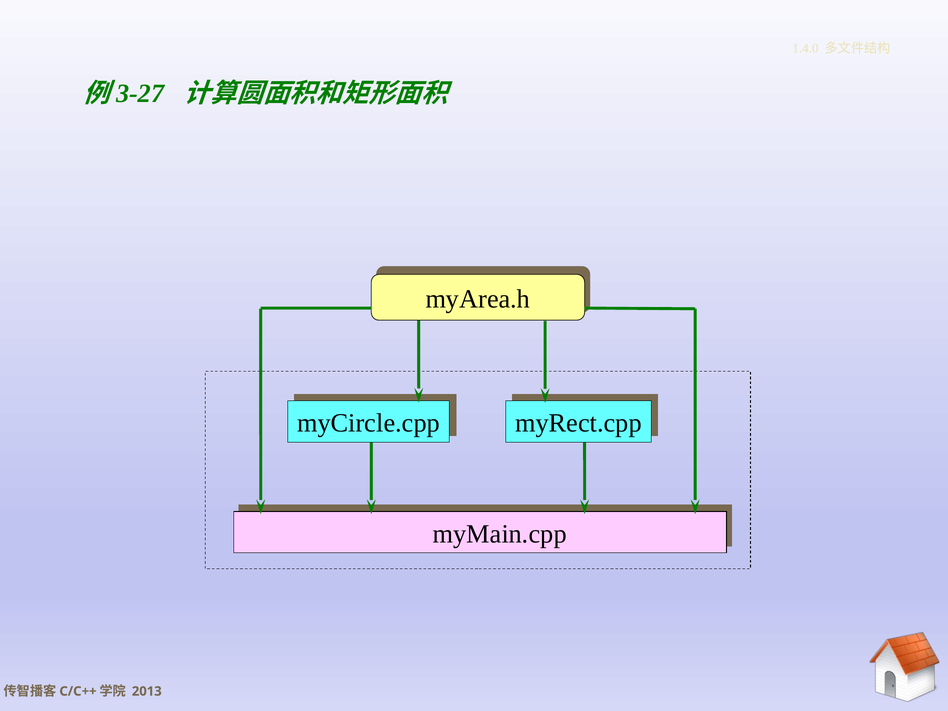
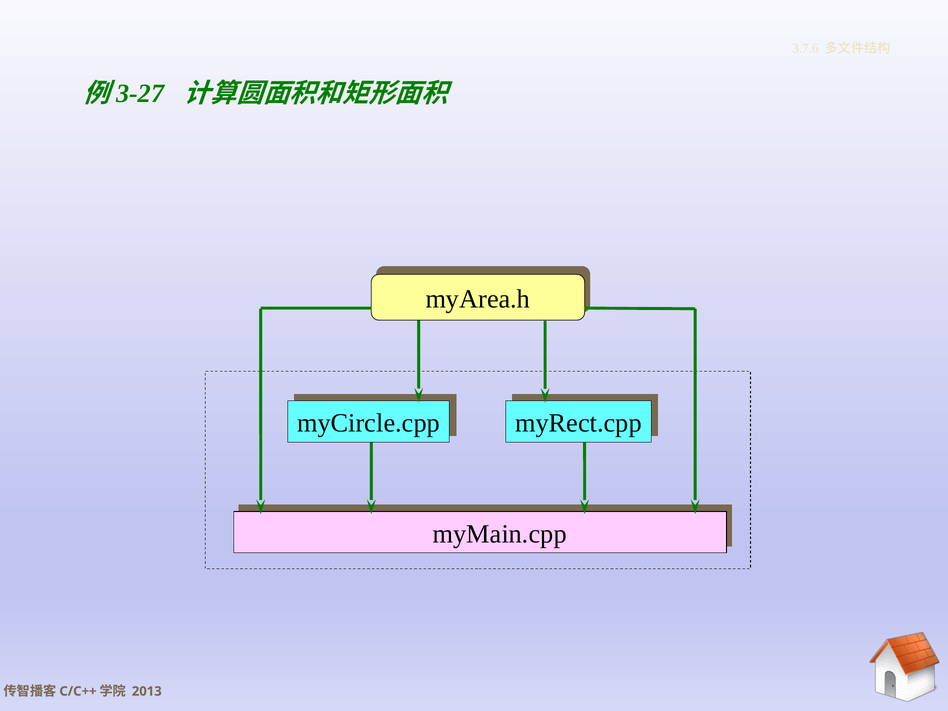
1.4.0: 1.4.0 -> 3.7.6
